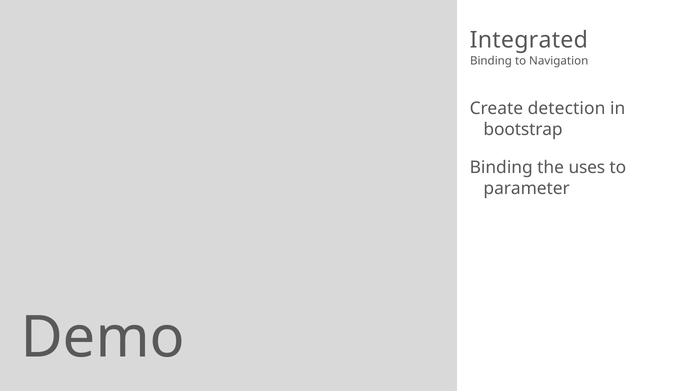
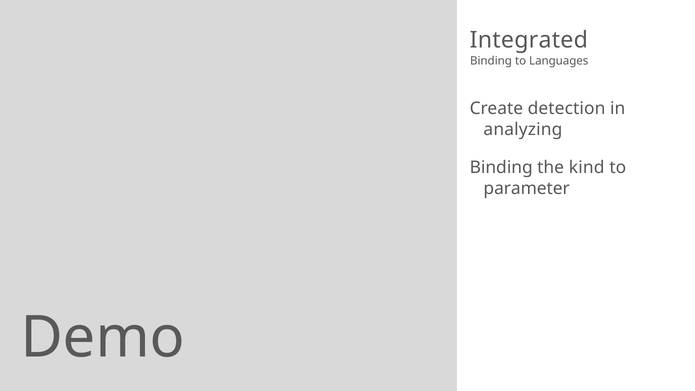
Navigation: Navigation -> Languages
bootstrap: bootstrap -> analyzing
uses: uses -> kind
